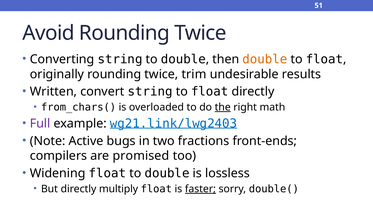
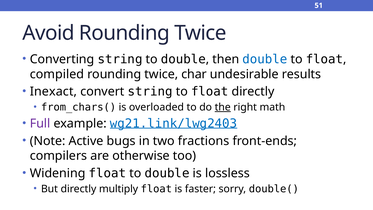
double at (265, 59) colour: orange -> blue
originally: originally -> compiled
trim: trim -> char
Written: Written -> Inexact
promised: promised -> otherwise
faster underline: present -> none
